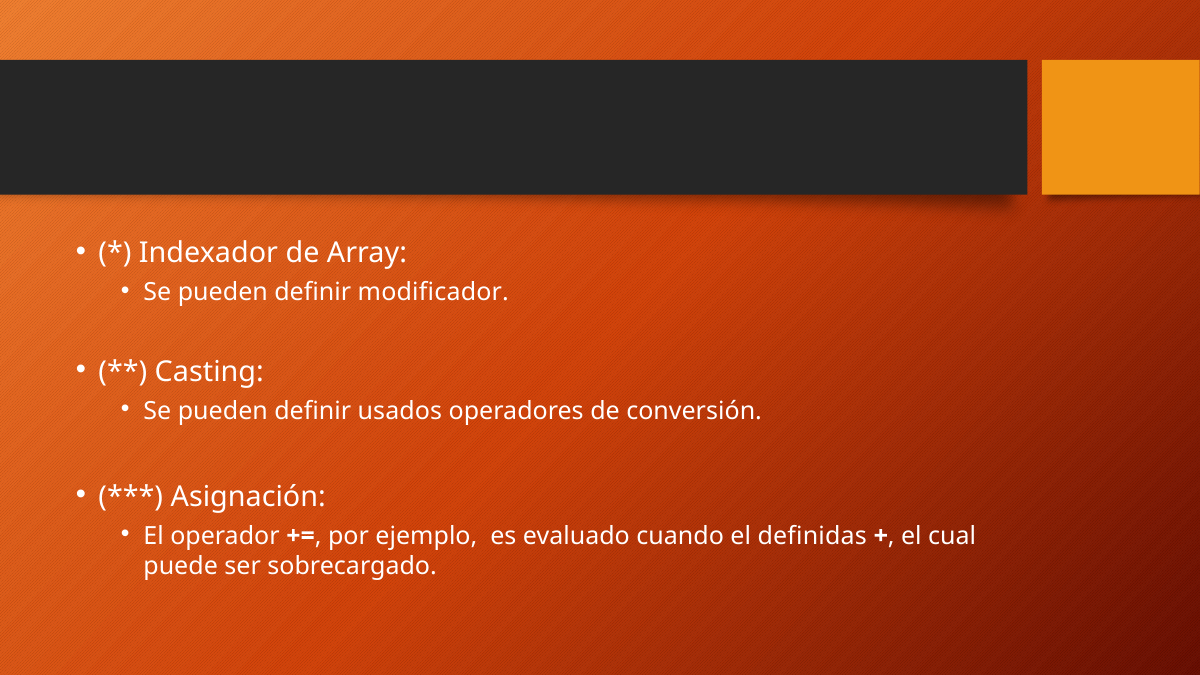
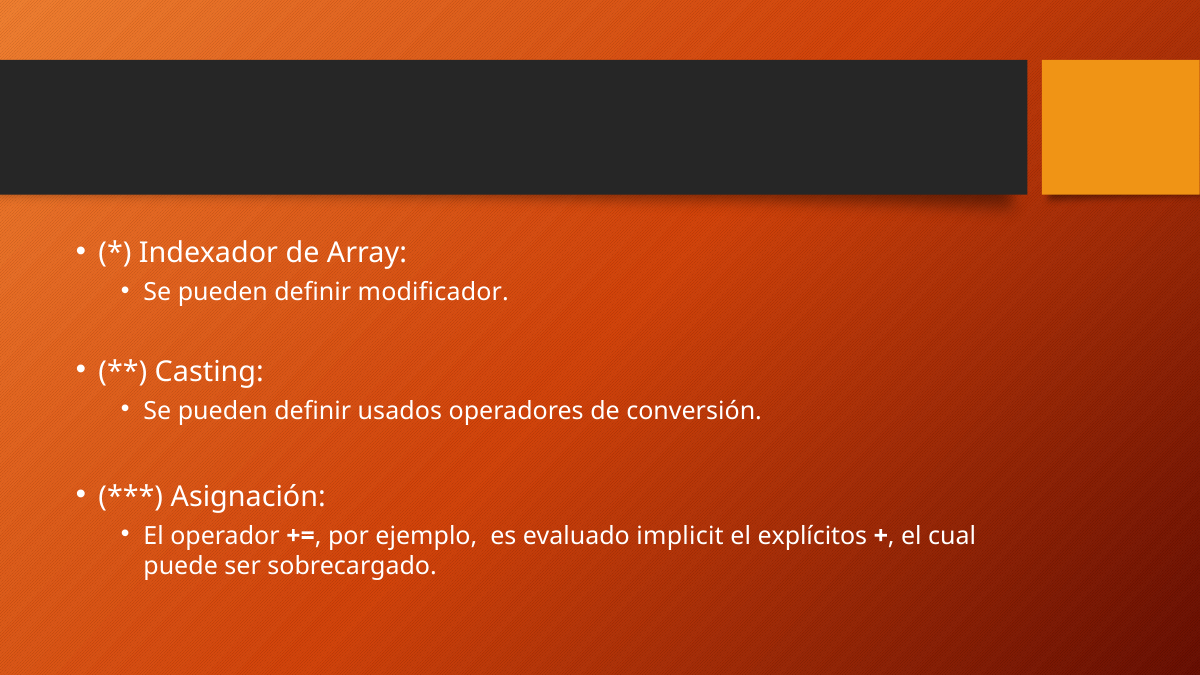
cuando: cuando -> implicit
definidas: definidas -> explícitos
